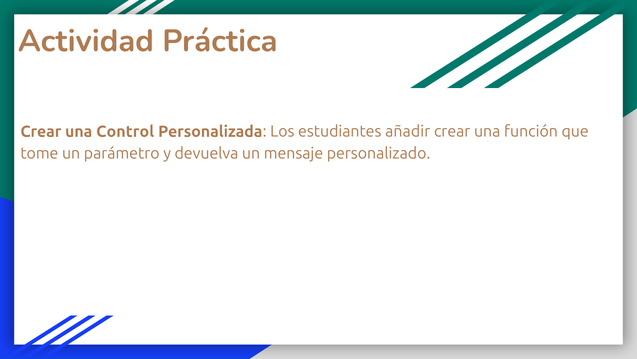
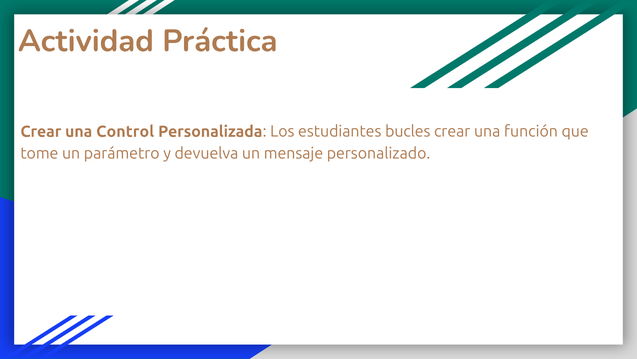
añadir: añadir -> bucles
